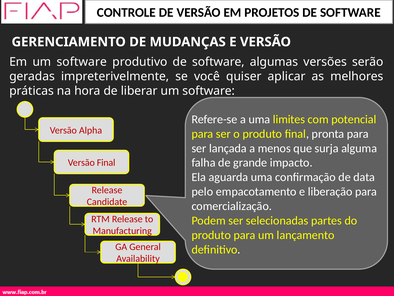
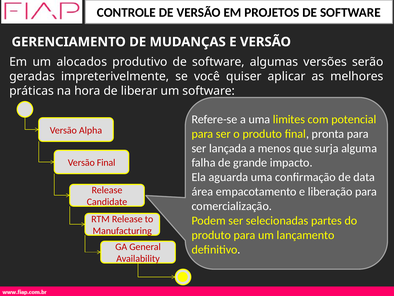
Em um software: software -> alocados
pelo: pelo -> área
